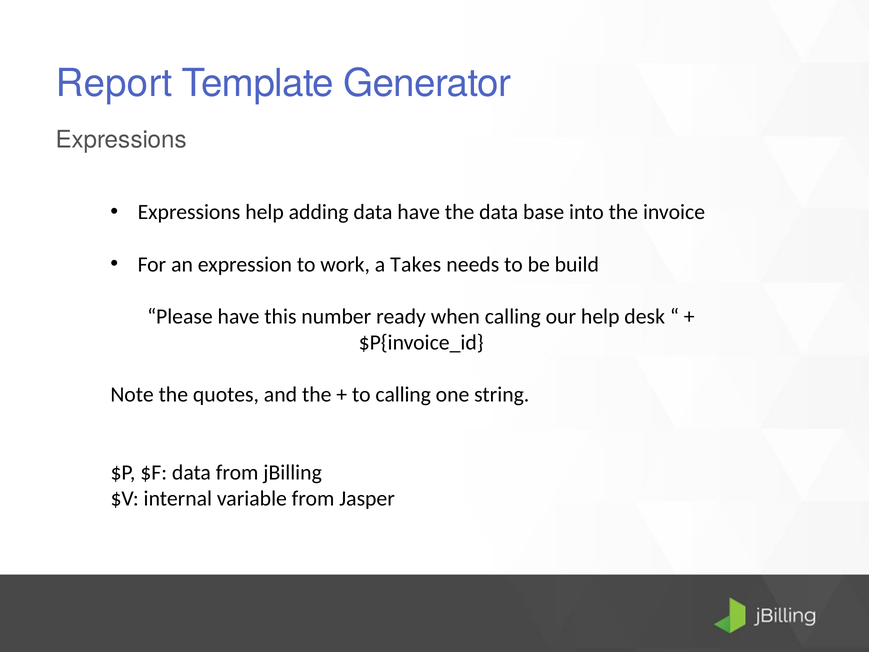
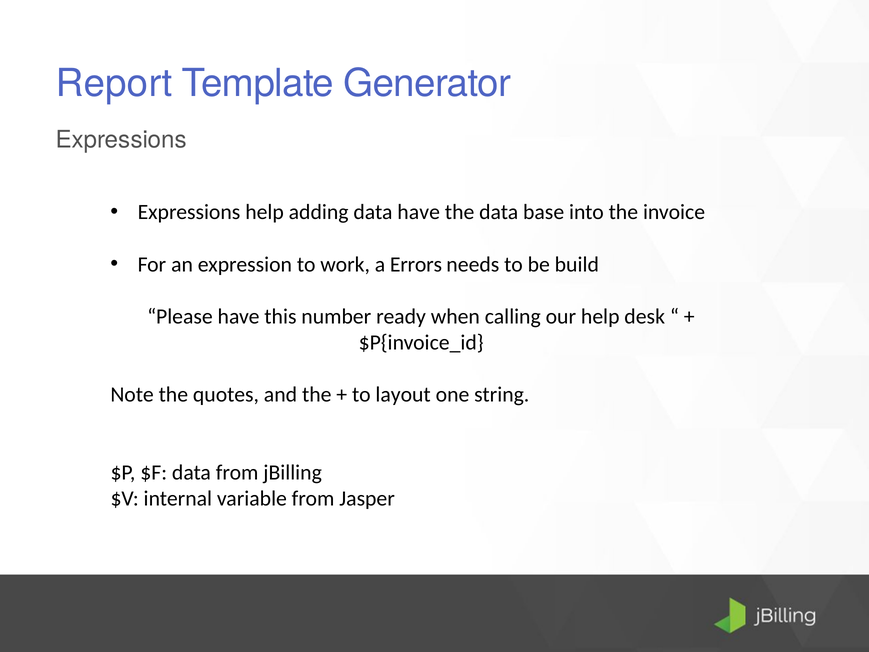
Takes: Takes -> Errors
to calling: calling -> layout
